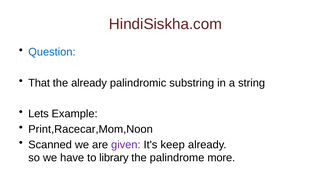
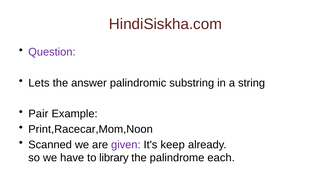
Question colour: blue -> purple
That: That -> Lets
the already: already -> answer
Lets: Lets -> Pair
more: more -> each
